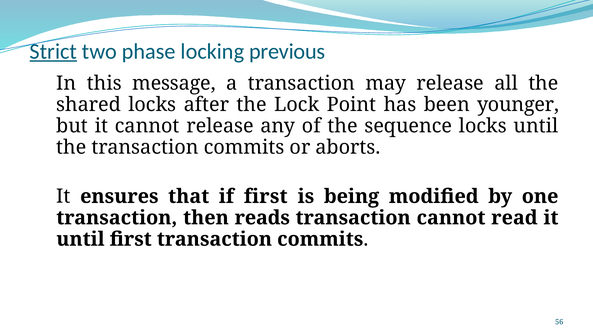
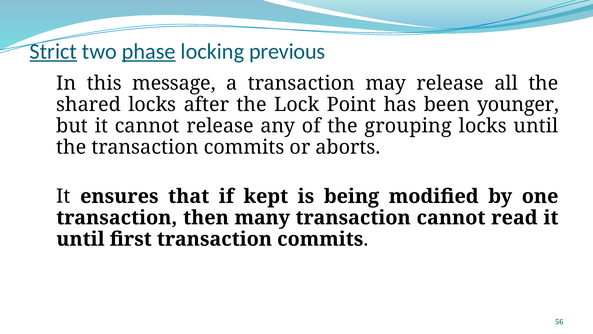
phase underline: none -> present
sequence: sequence -> grouping
if first: first -> kept
reads: reads -> many
